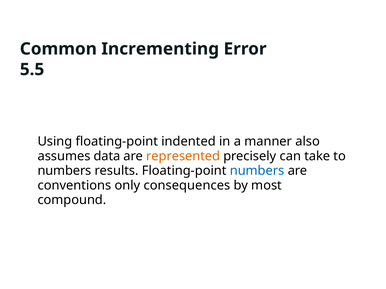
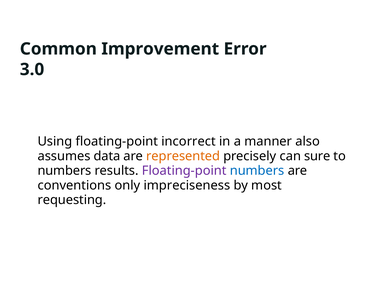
Incrementing: Incrementing -> Improvement
5.5: 5.5 -> 3.0
indented: indented -> incorrect
take: take -> sure
Floating-point at (184, 171) colour: black -> purple
consequences: consequences -> impreciseness
compound: compound -> requesting
